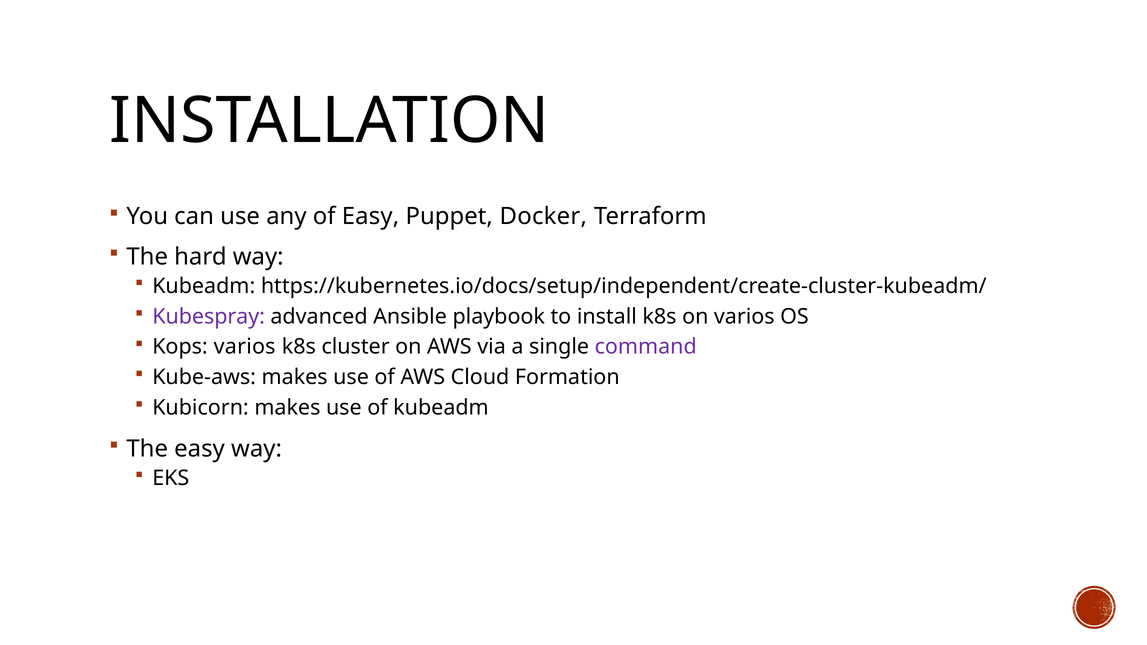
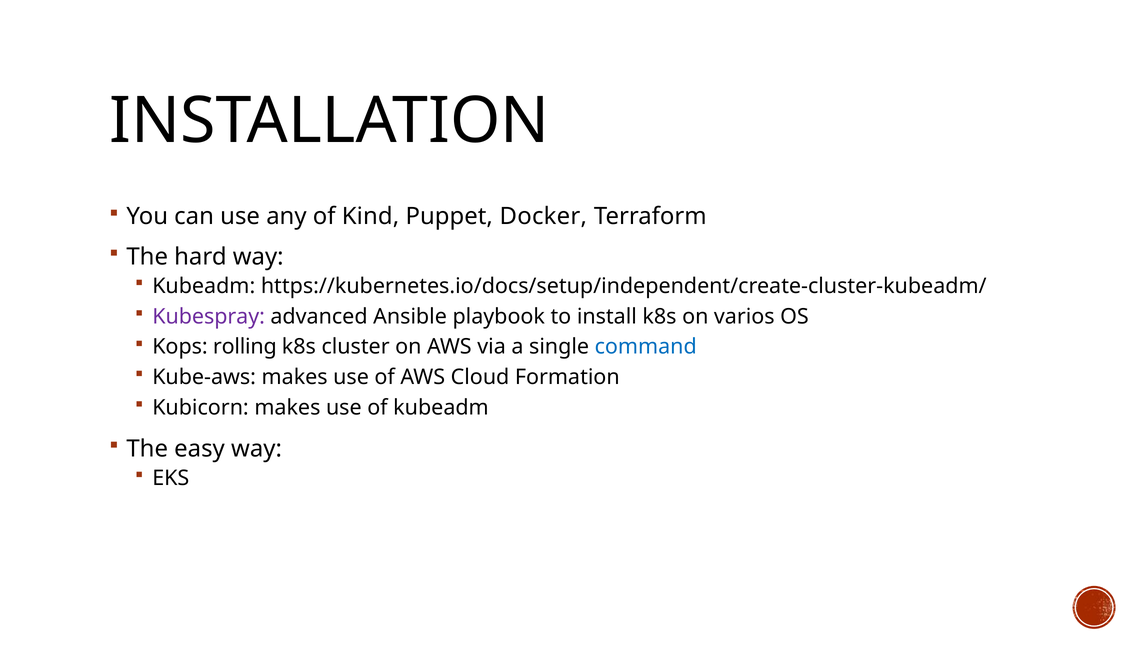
of Easy: Easy -> Kind
Kops varios: varios -> rolling
command colour: purple -> blue
